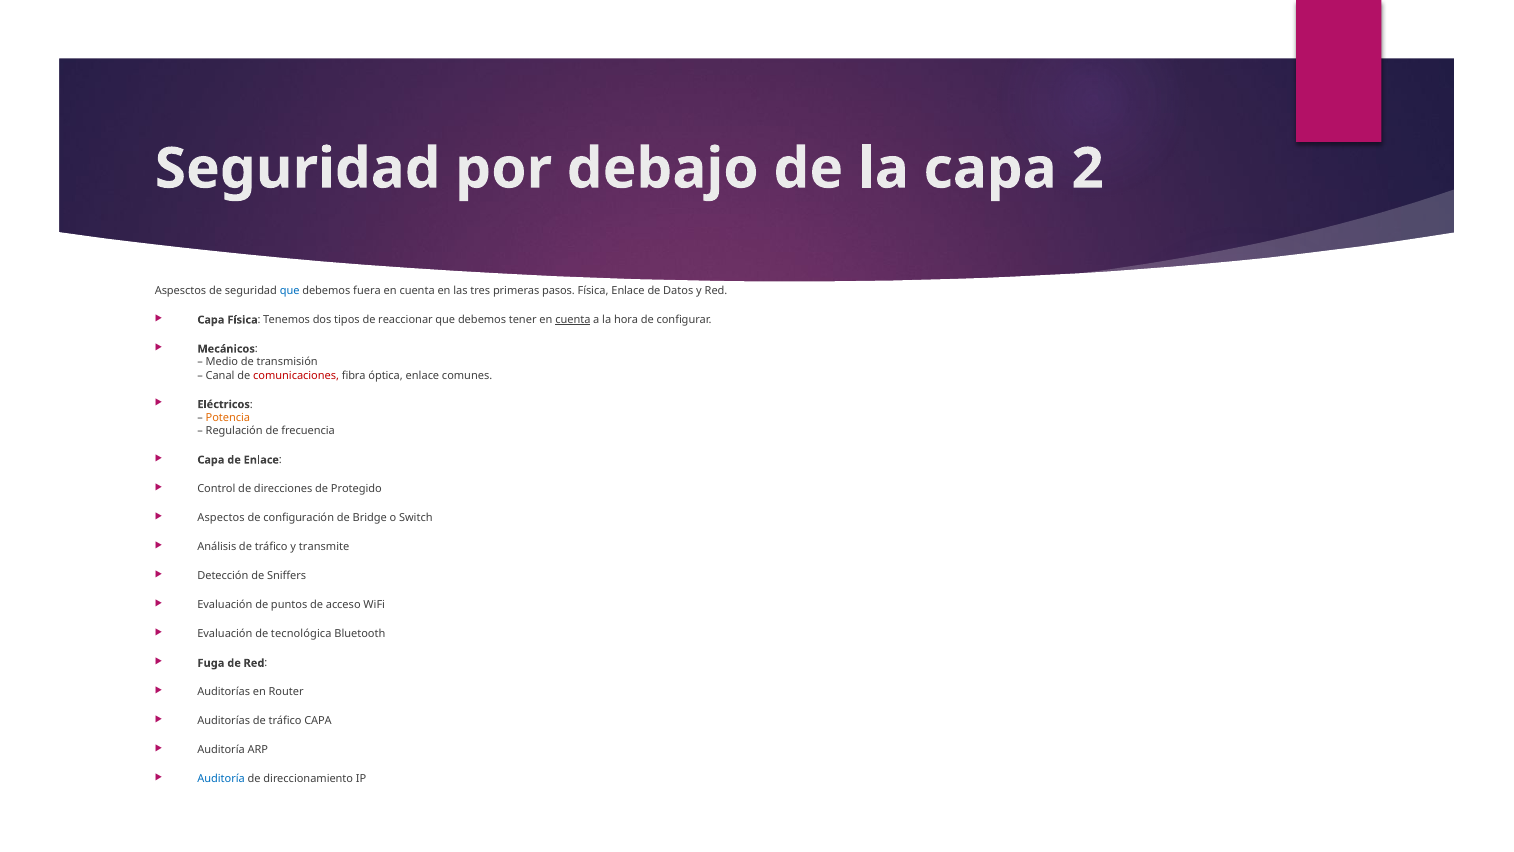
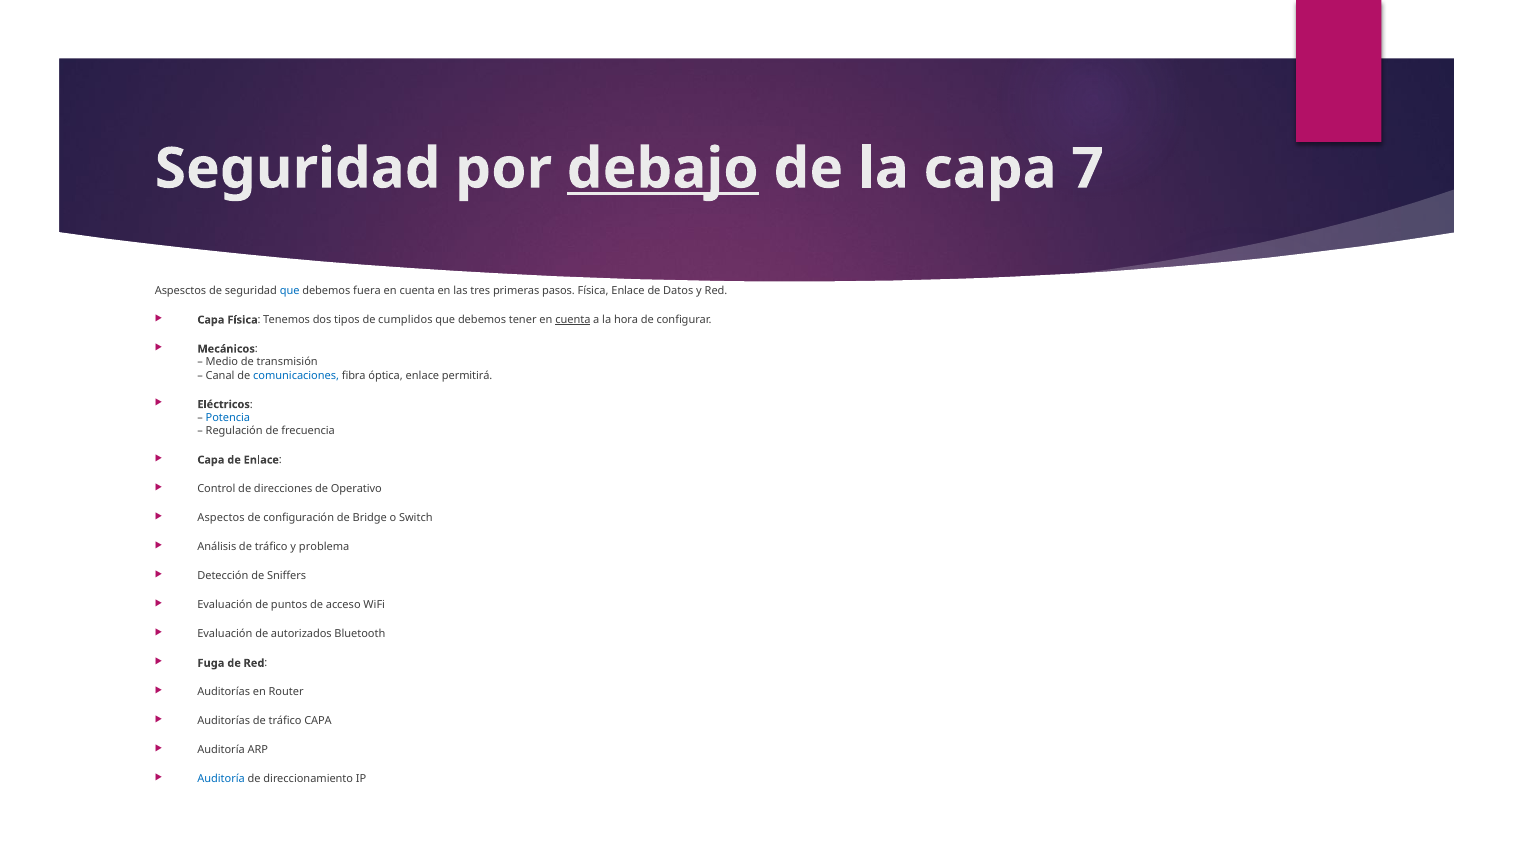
debajo underline: none -> present
2: 2 -> 7
reaccionar: reaccionar -> cumplidos
comunicaciones colour: red -> blue
comunes: comunes -> permitirá
Potencia colour: orange -> blue
Protegido: Protegido -> Operativo
transmite: transmite -> problema
tecnológica: tecnológica -> autorizados
